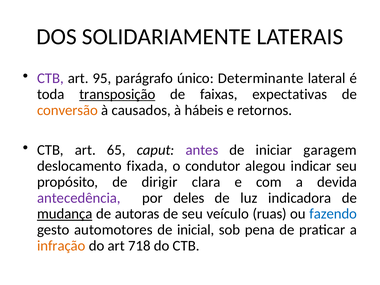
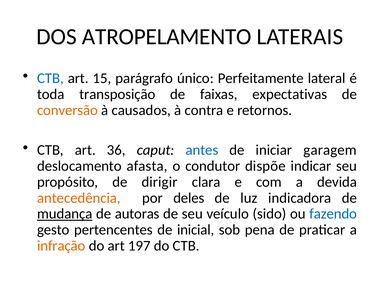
SOLIDARIAMENTE: SOLIDARIAMENTE -> ATROPELAMENTO
CTB at (50, 78) colour: purple -> blue
95: 95 -> 15
Determinante: Determinante -> Perfeitamente
transposição underline: present -> none
hábeis: hábeis -> contra
65: 65 -> 36
antes colour: purple -> blue
fixada: fixada -> afasta
alegou: alegou -> dispõe
antecedência colour: purple -> orange
ruas: ruas -> sido
automotores: automotores -> pertencentes
718: 718 -> 197
